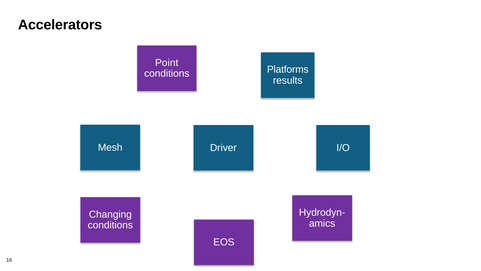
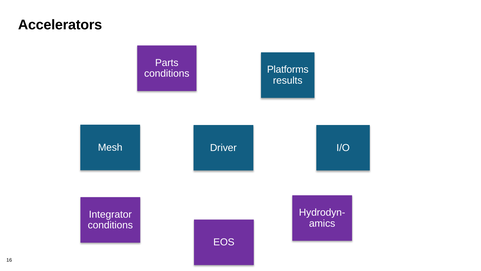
Point: Point -> Parts
Changing: Changing -> Integrator
